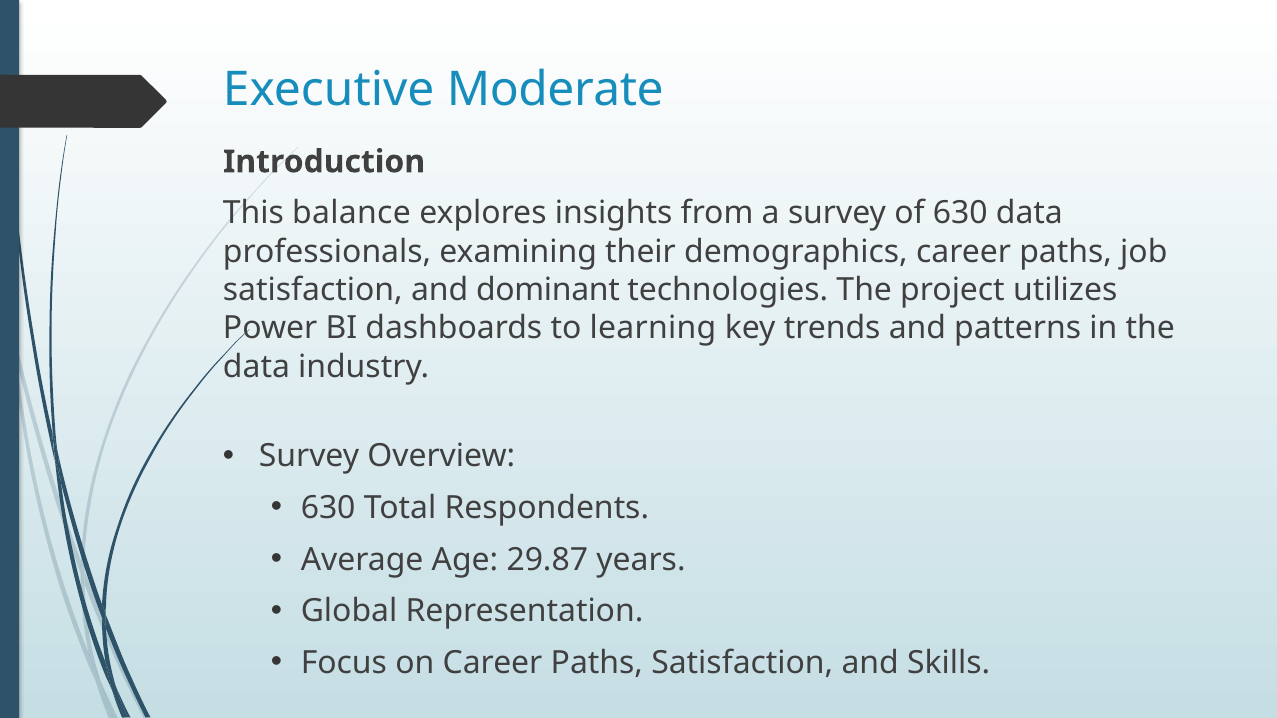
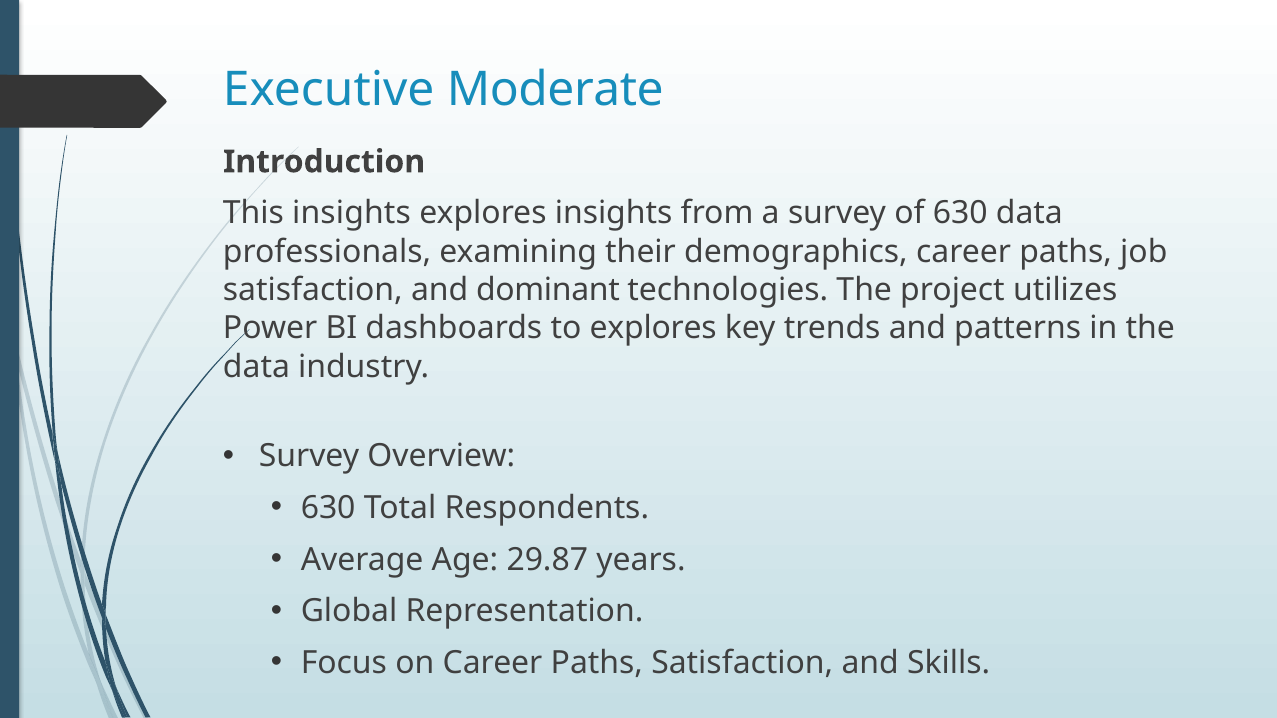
This balance: balance -> insights
to learning: learning -> explores
